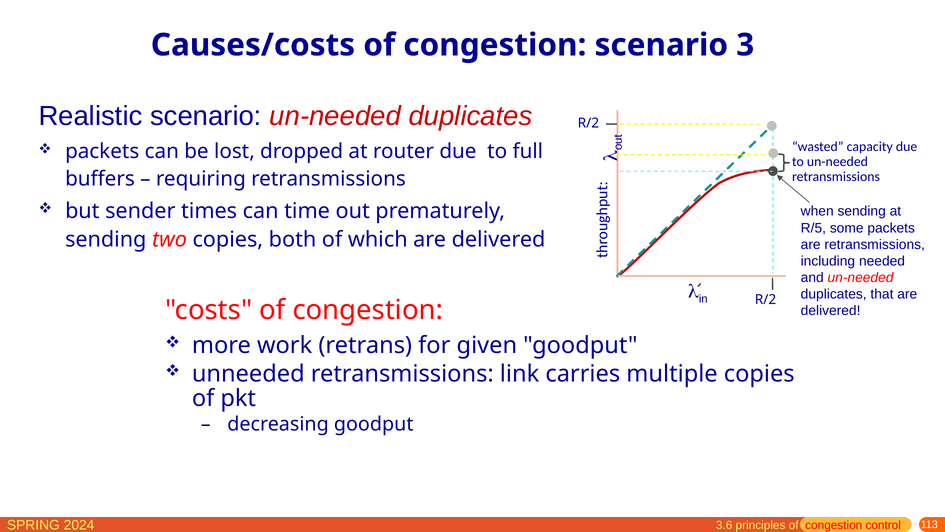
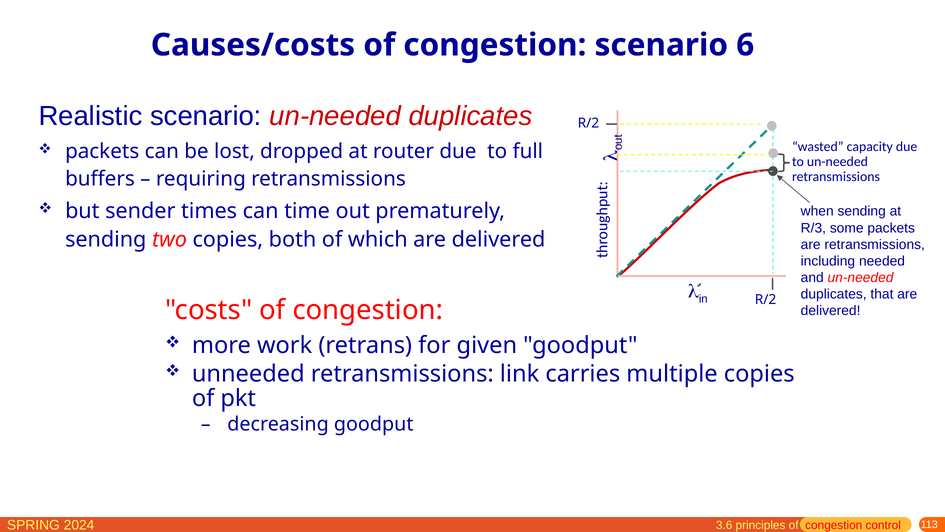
3: 3 -> 6
R/5: R/5 -> R/3
